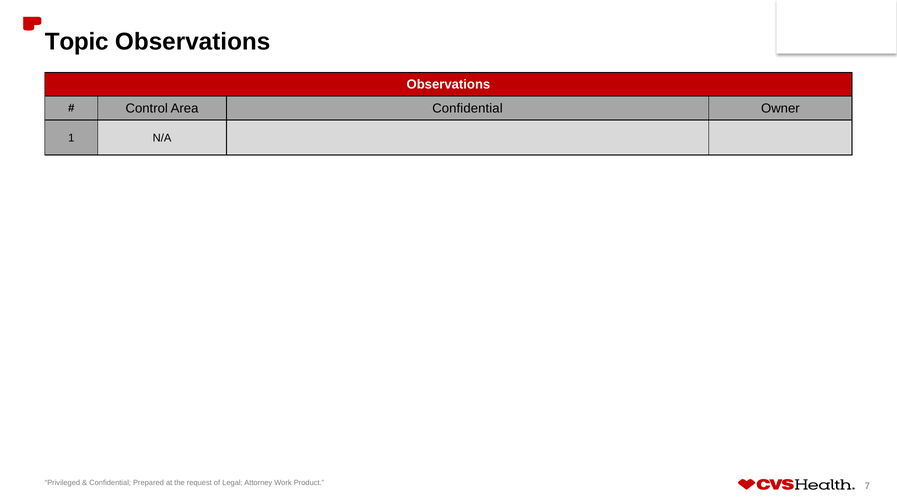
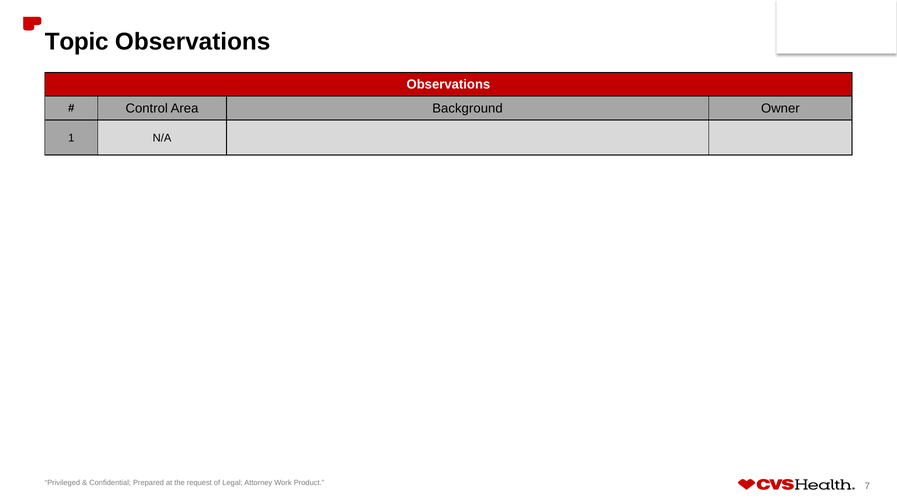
Area Confidential: Confidential -> Background
